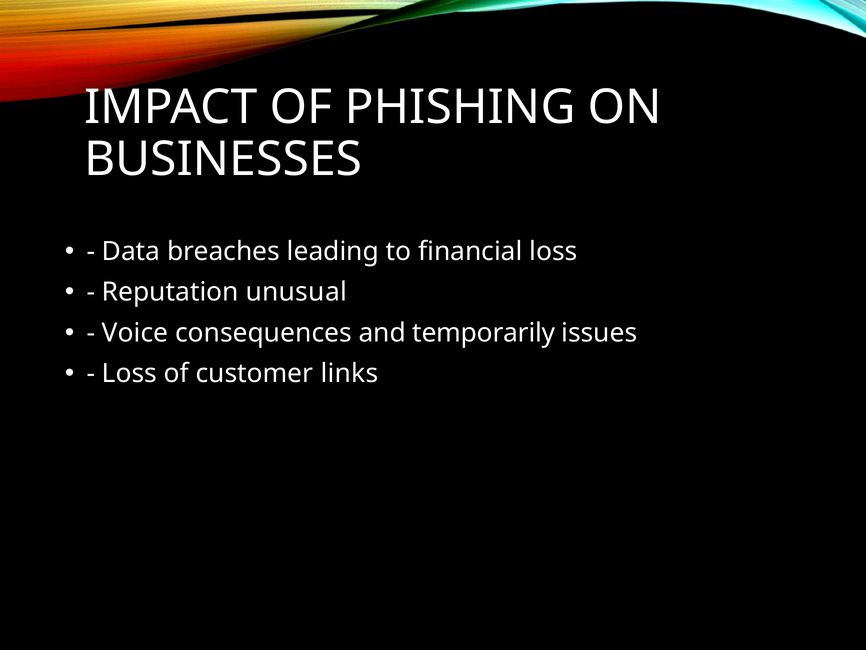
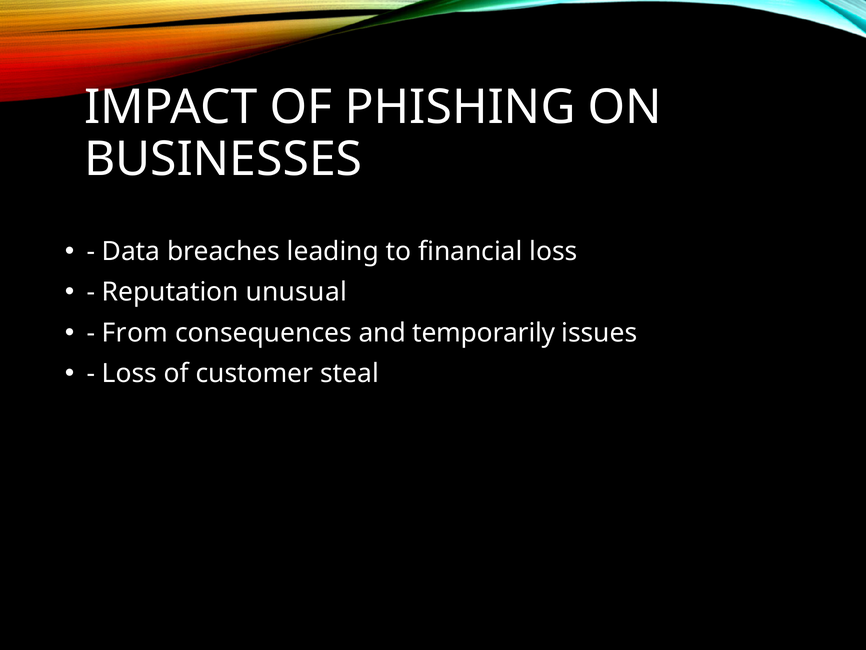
Voice: Voice -> From
links: links -> steal
